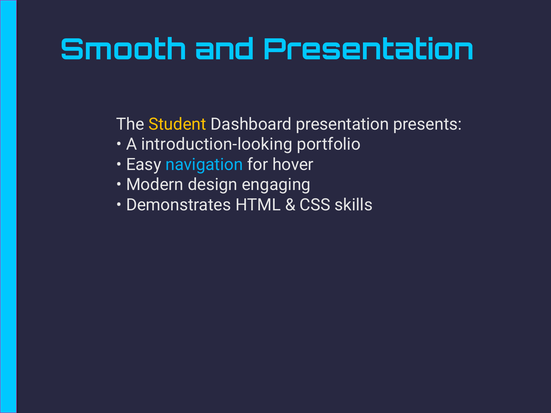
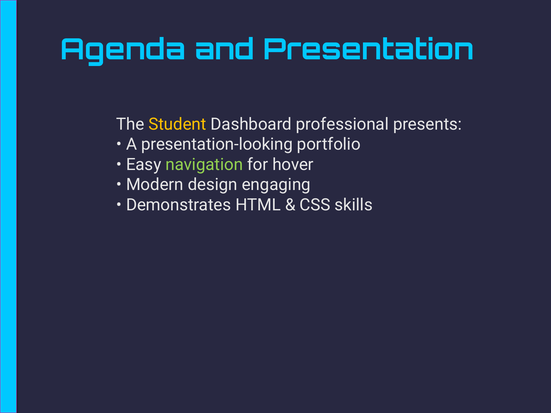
Smooth: Smooth -> Agenda
Dashboard presentation: presentation -> professional
introduction-looking: introduction-looking -> presentation-looking
navigation colour: light blue -> light green
